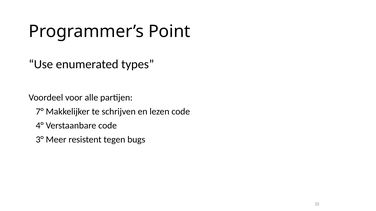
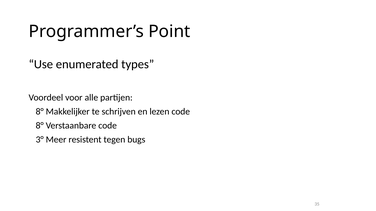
7° at (40, 112): 7° -> 8°
4° at (40, 126): 4° -> 8°
